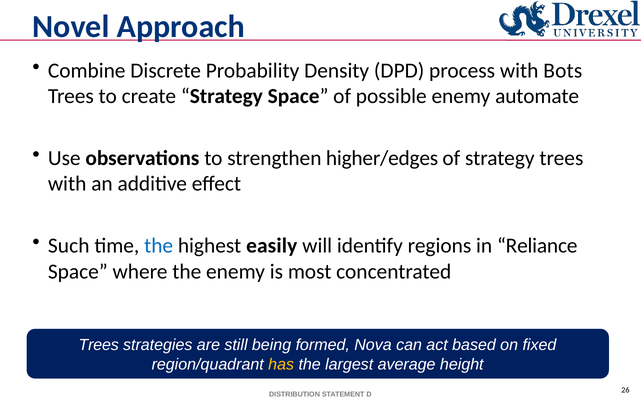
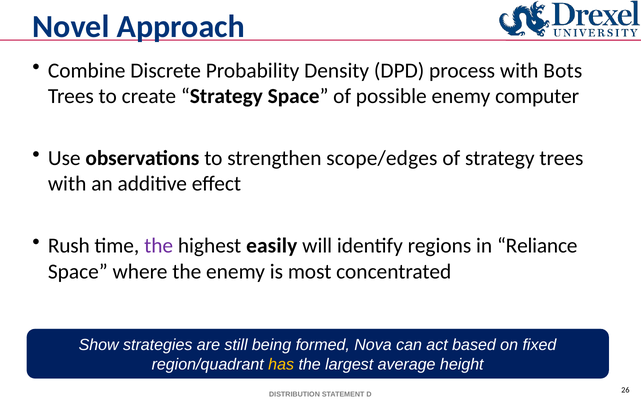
automate: automate -> computer
higher/edges: higher/edges -> scope/edges
Such: Such -> Rush
the at (159, 246) colour: blue -> purple
Trees at (99, 345): Trees -> Show
